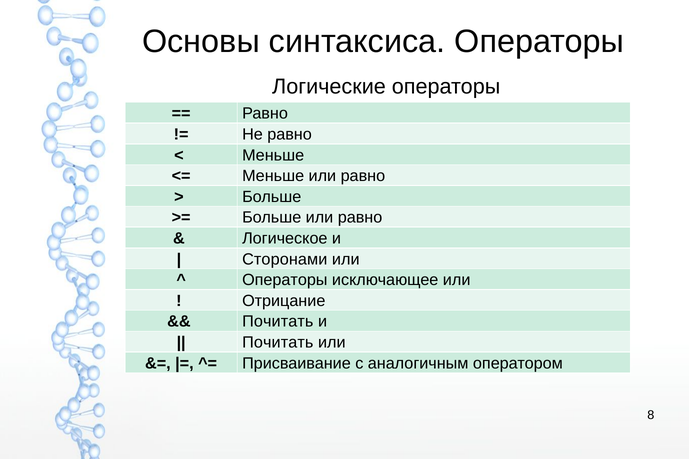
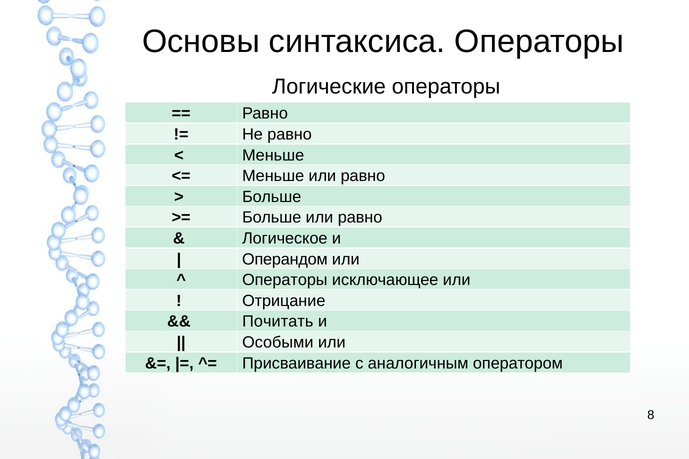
Сторонами: Сторонами -> Операндом
Почитать at (278, 343): Почитать -> Особыми
